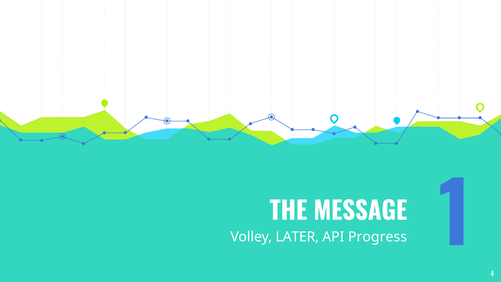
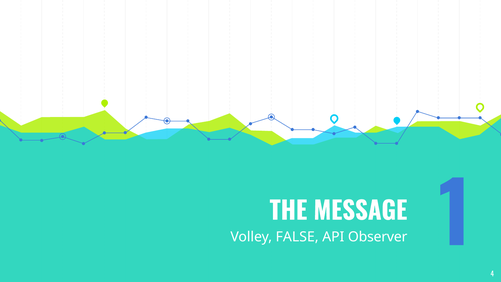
LATER: LATER -> FALSE
Progress: Progress -> Observer
